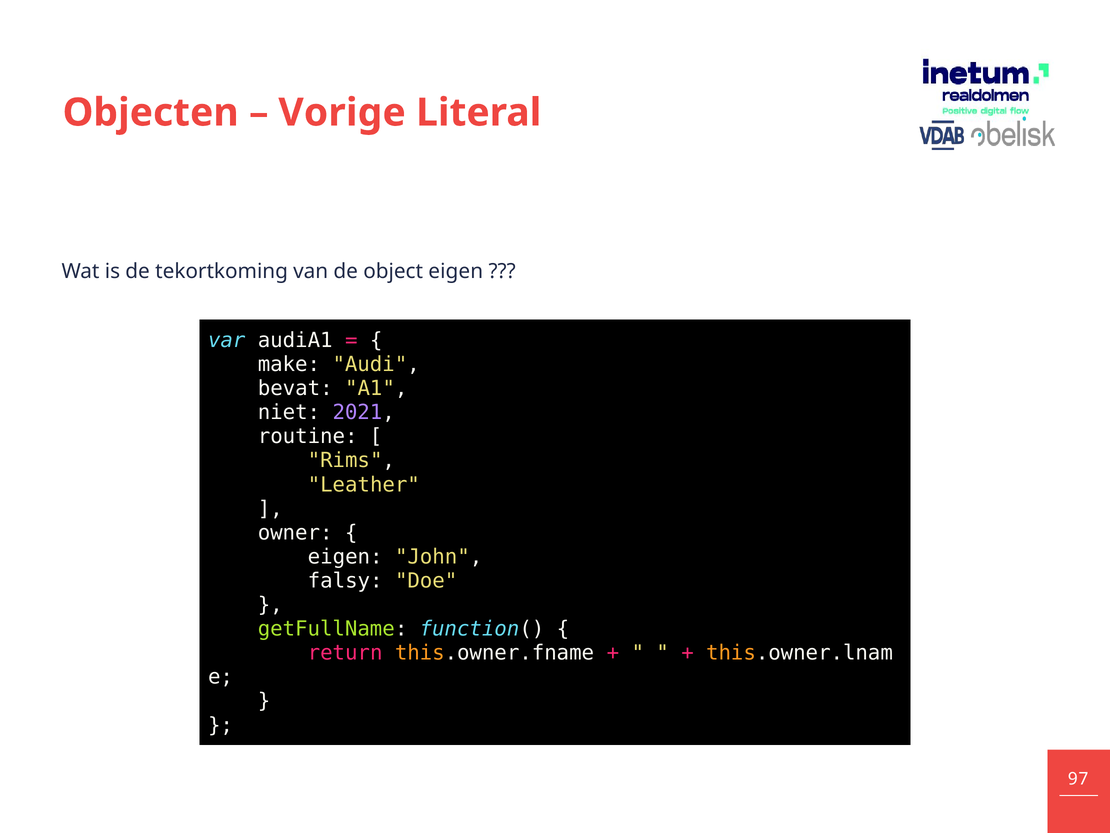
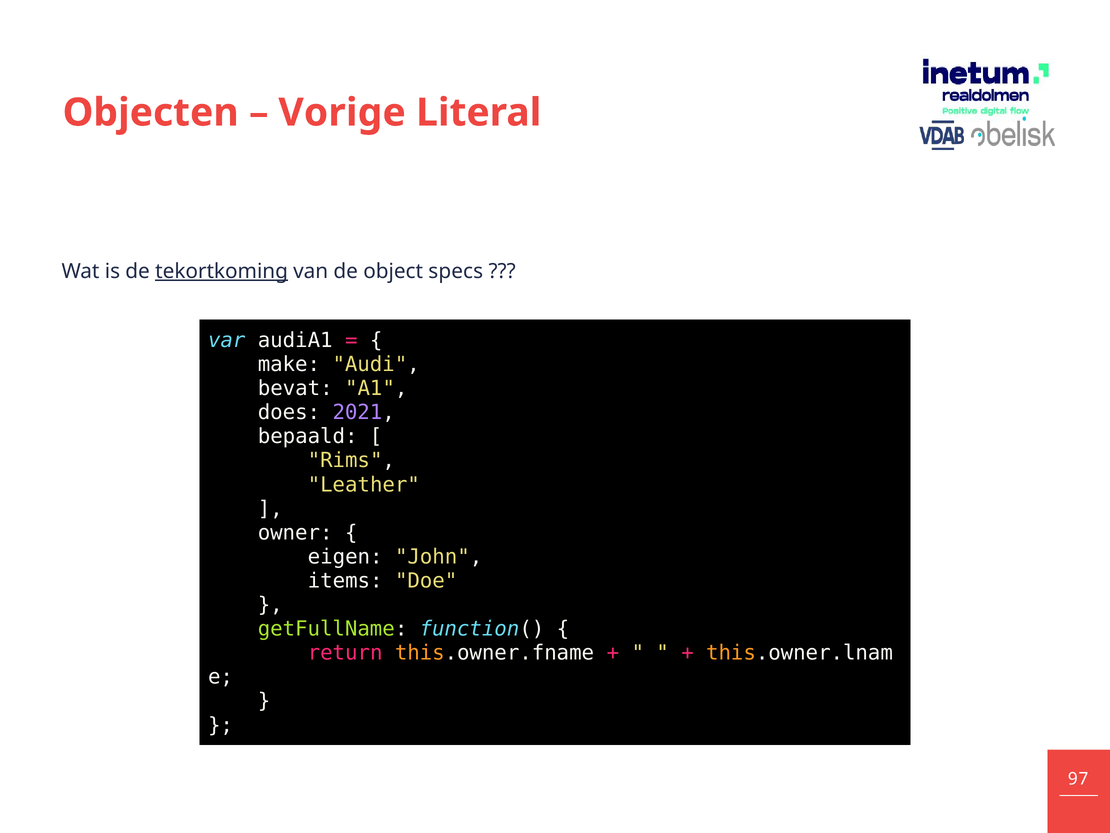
tekortkoming underline: none -> present
object eigen: eigen -> specs
niet: niet -> does
routine: routine -> bepaald
falsy: falsy -> items
